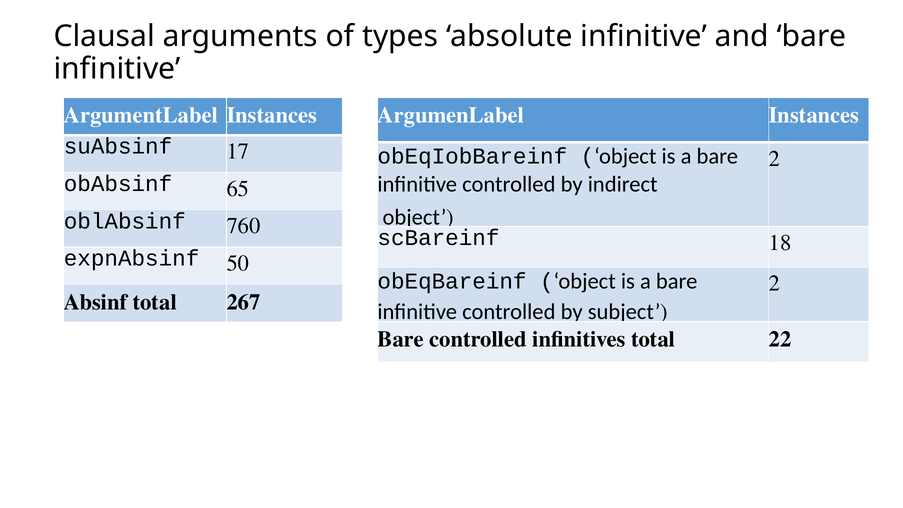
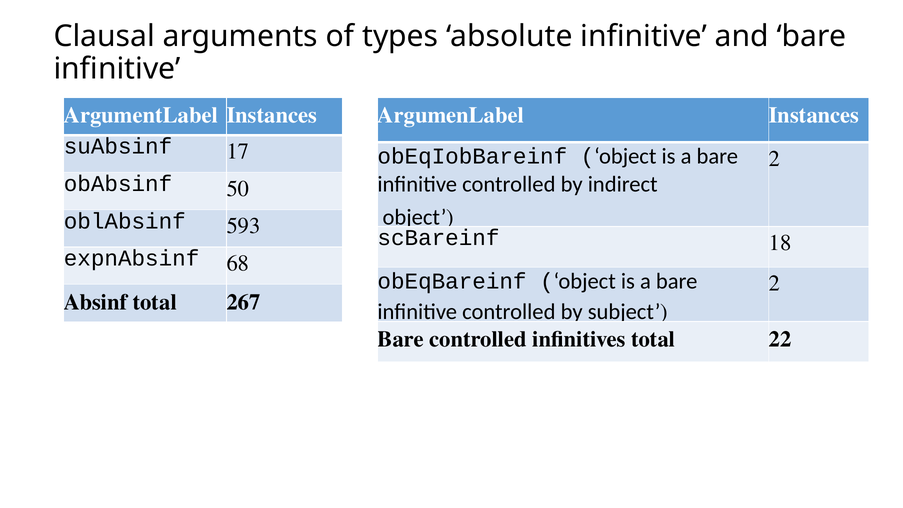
65: 65 -> 50
760: 760 -> 593
50: 50 -> 68
